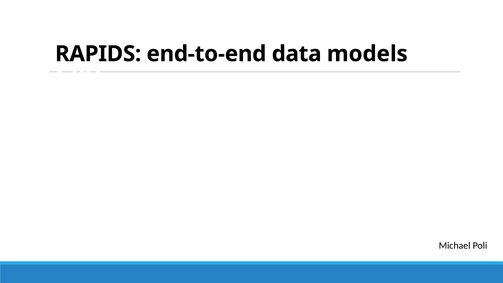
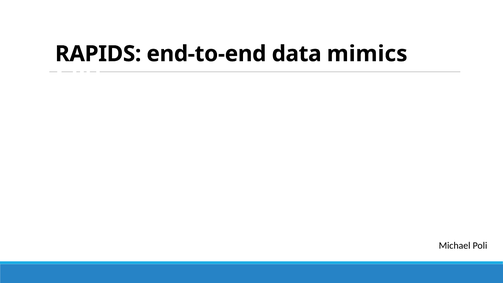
models: models -> mimics
